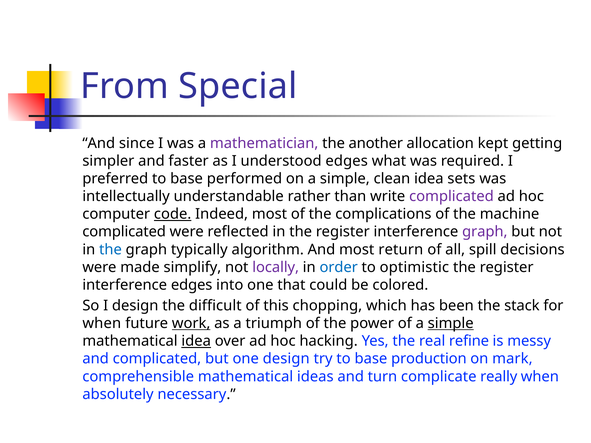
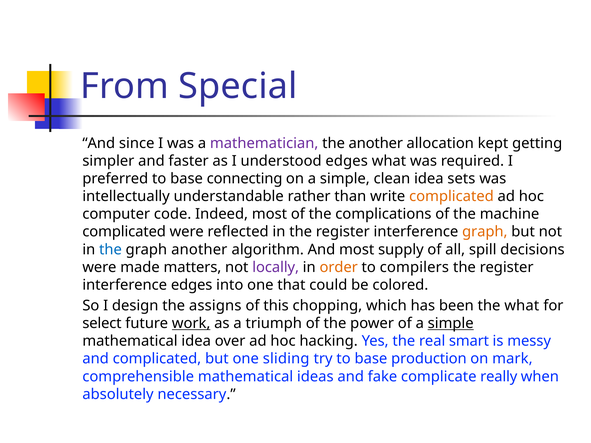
performed: performed -> connecting
complicated at (451, 196) colour: purple -> orange
code underline: present -> none
graph at (485, 232) colour: purple -> orange
graph typically: typically -> another
return: return -> supply
simplify: simplify -> matters
order colour: blue -> orange
optimistic: optimistic -> compilers
difficult: difficult -> assigns
the stack: stack -> what
when at (102, 324): when -> select
idea at (196, 341) underline: present -> none
refine: refine -> smart
one design: design -> sliding
turn: turn -> fake
